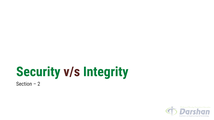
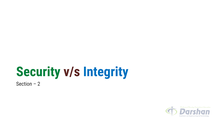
Integrity colour: green -> blue
